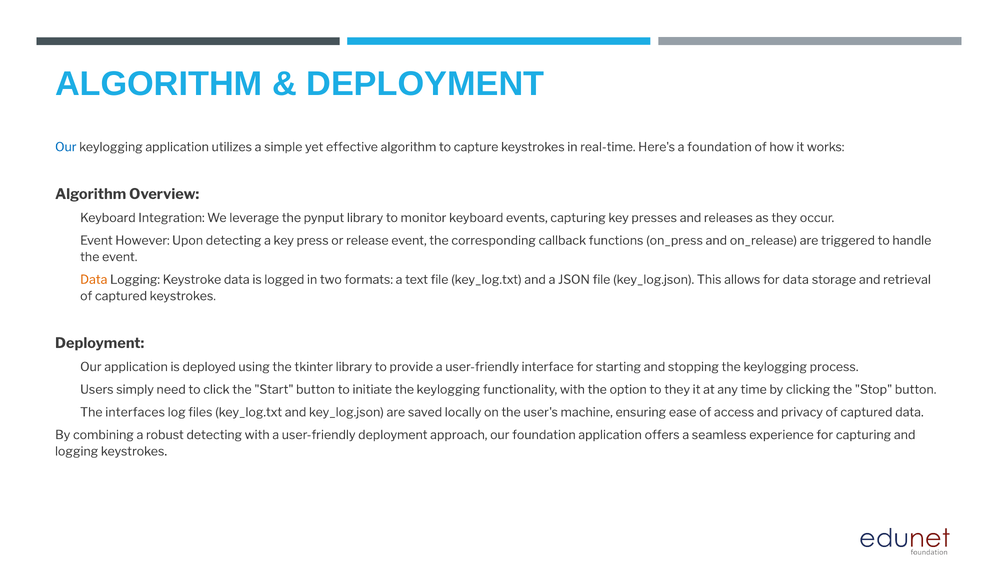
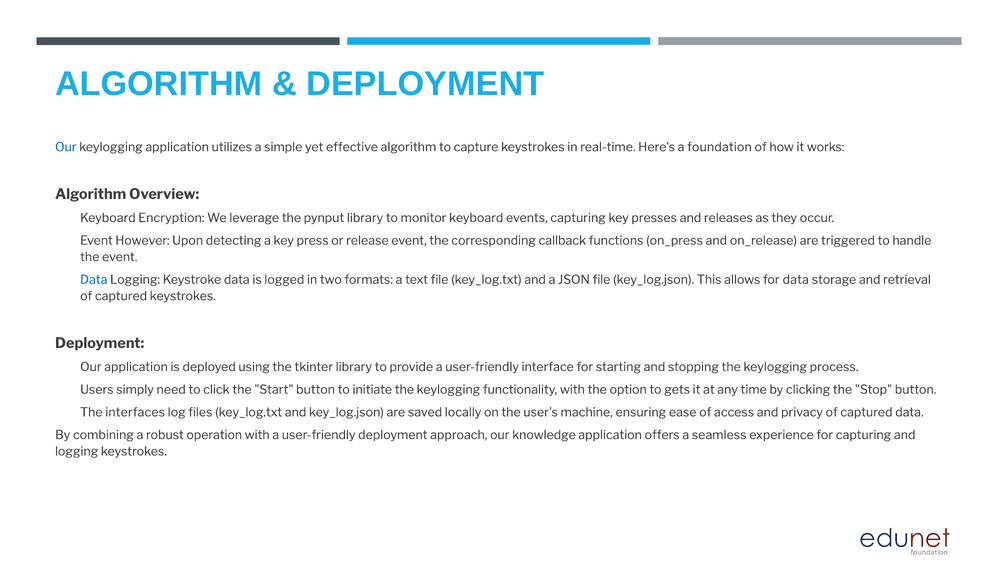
Integration: Integration -> Encryption
Data at (94, 280) colour: orange -> blue
to they: they -> gets
robust detecting: detecting -> operation
our foundation: foundation -> knowledge
